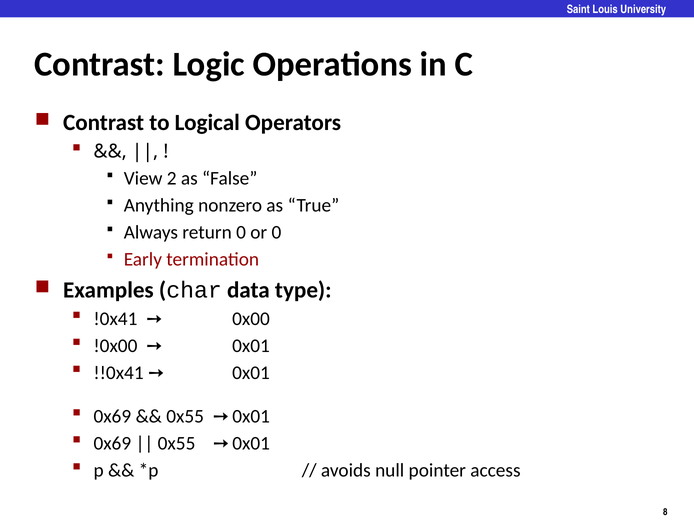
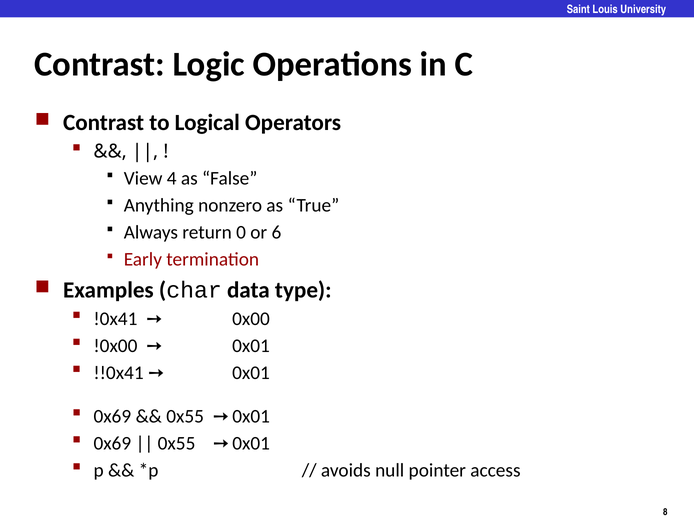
2: 2 -> 4
or 0: 0 -> 6
